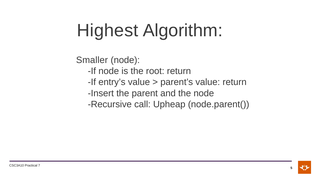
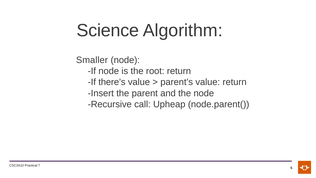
Highest: Highest -> Science
entry’s: entry’s -> there’s
